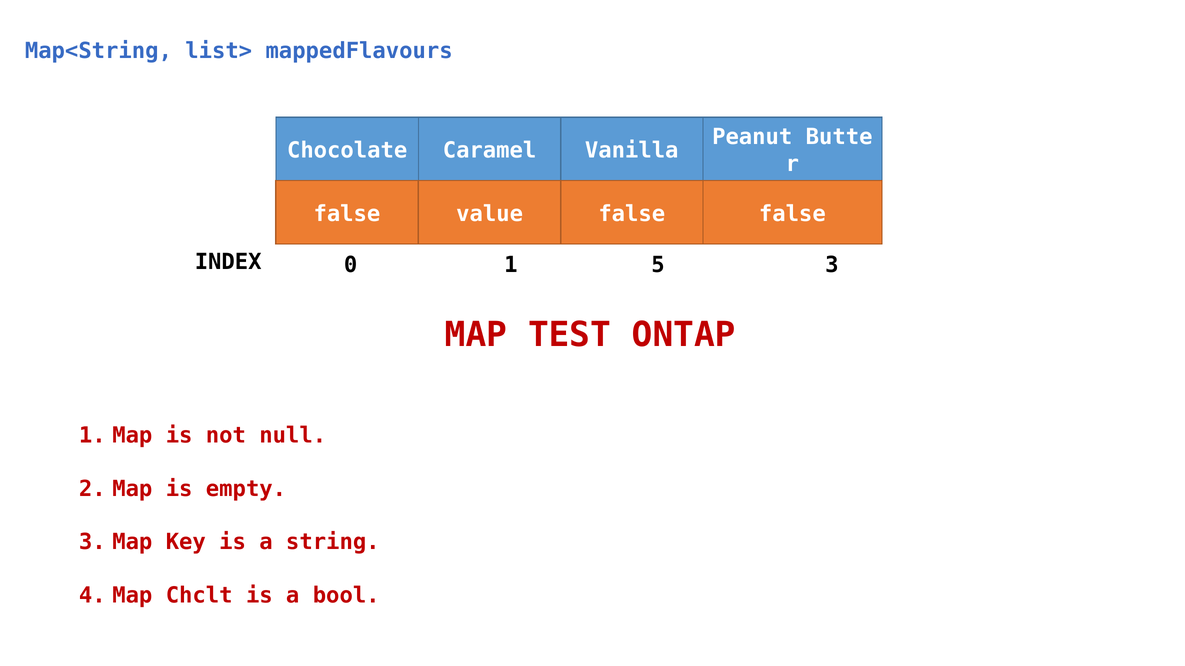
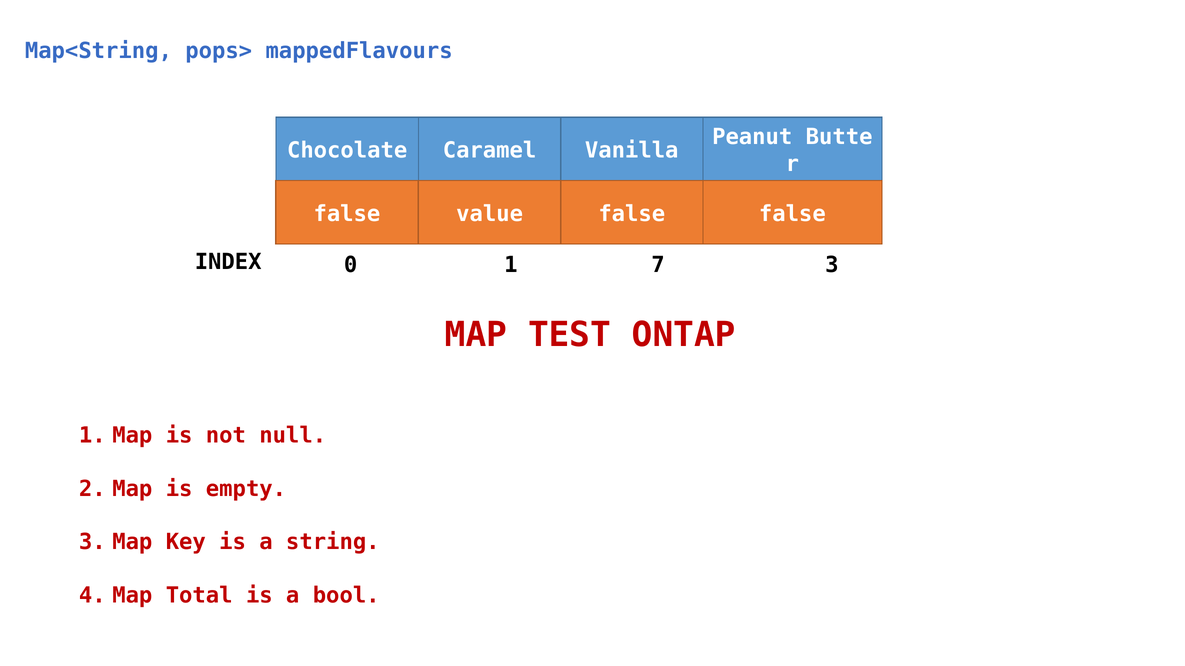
list>: list> -> pops>
5: 5 -> 7
Chclt: Chclt -> Total
